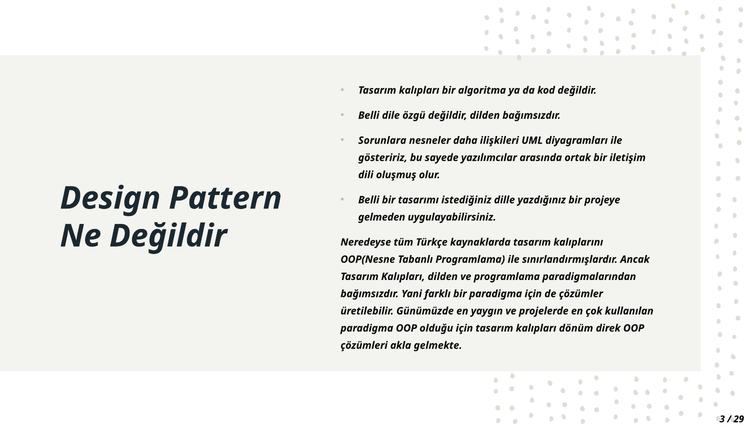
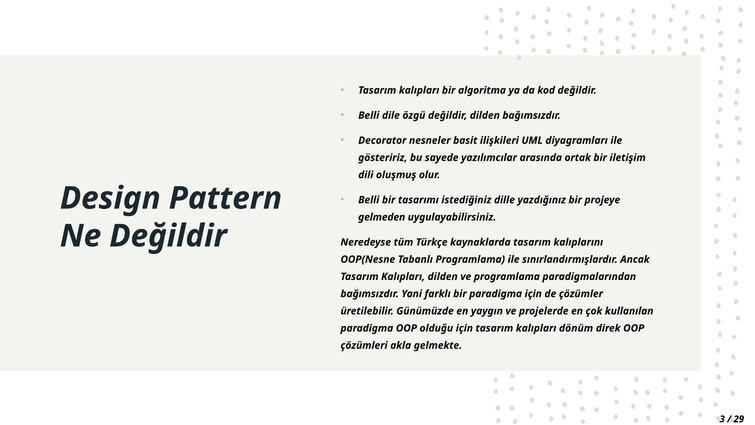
Sorunlara: Sorunlara -> Decorator
daha: daha -> basit
